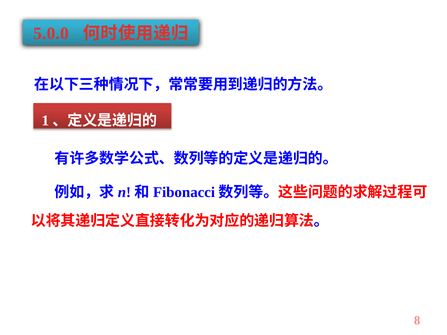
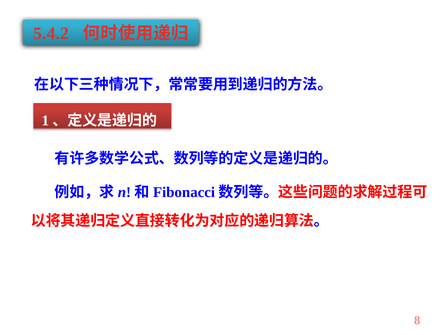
5.0.0: 5.0.0 -> 5.4.2
